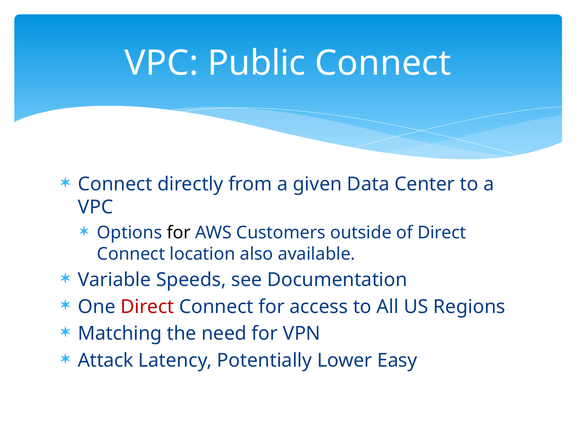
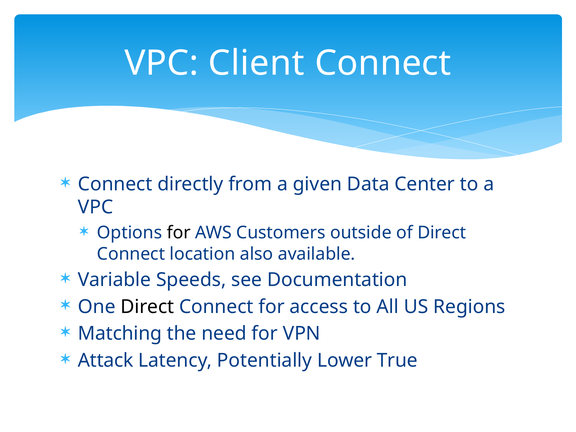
Public: Public -> Client
Direct at (147, 307) colour: red -> black
Easy: Easy -> True
